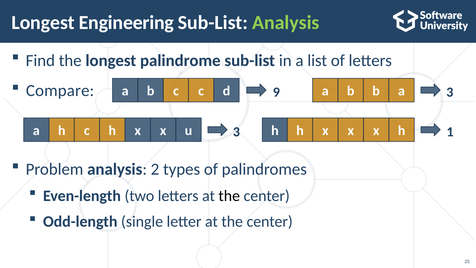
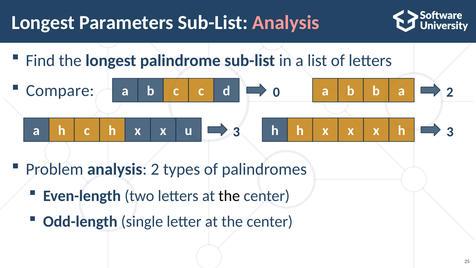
Engineering: Engineering -> Parameters
Analysis at (286, 23) colour: light green -> pink
9: 9 -> 0
b 3: 3 -> 2
x x 1: 1 -> 3
